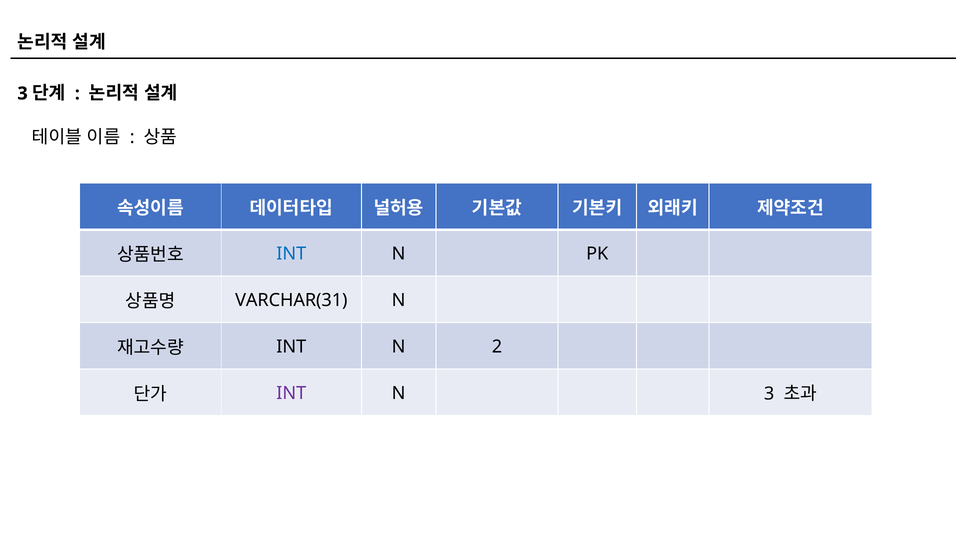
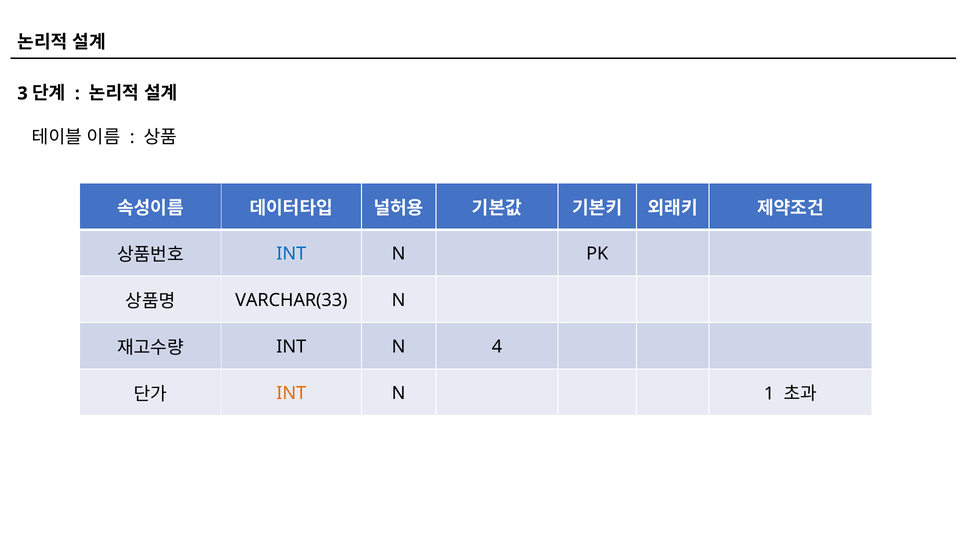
VARCHAR(31: VARCHAR(31 -> VARCHAR(33
2: 2 -> 4
INT at (291, 393) colour: purple -> orange
N 3: 3 -> 1
